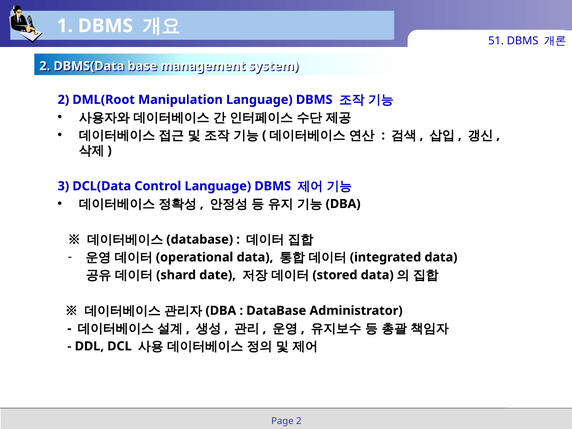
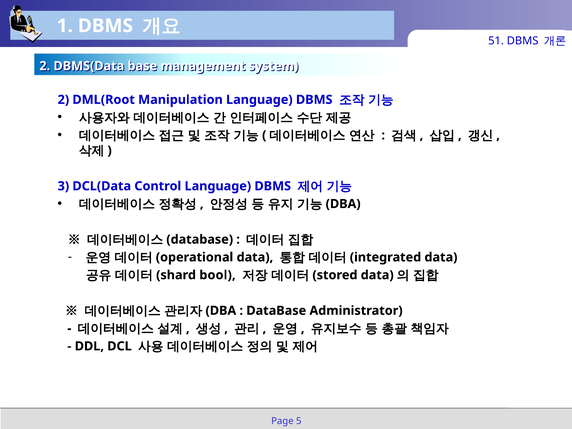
date: date -> bool
Page 2: 2 -> 5
